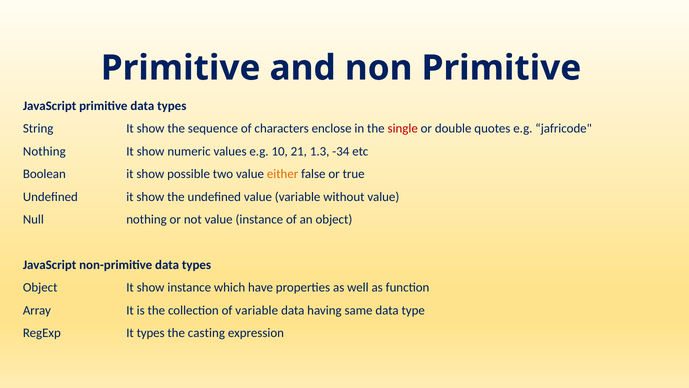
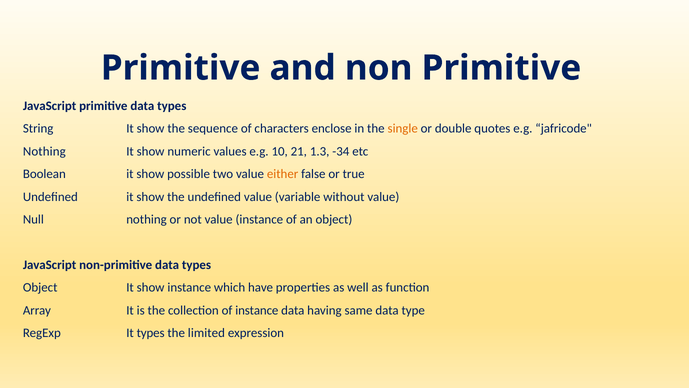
single colour: red -> orange
of variable: variable -> instance
casting: casting -> limited
